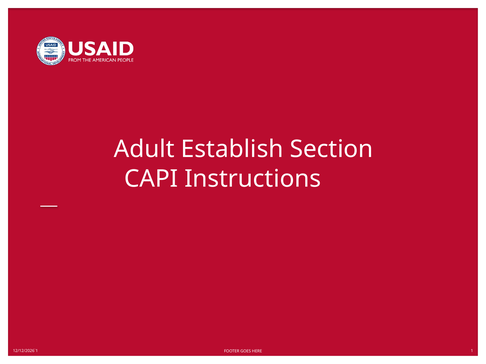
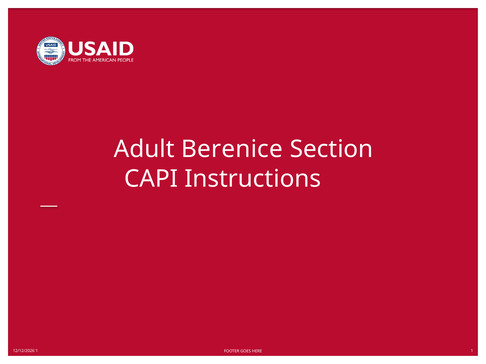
Establish: Establish -> Berenice
